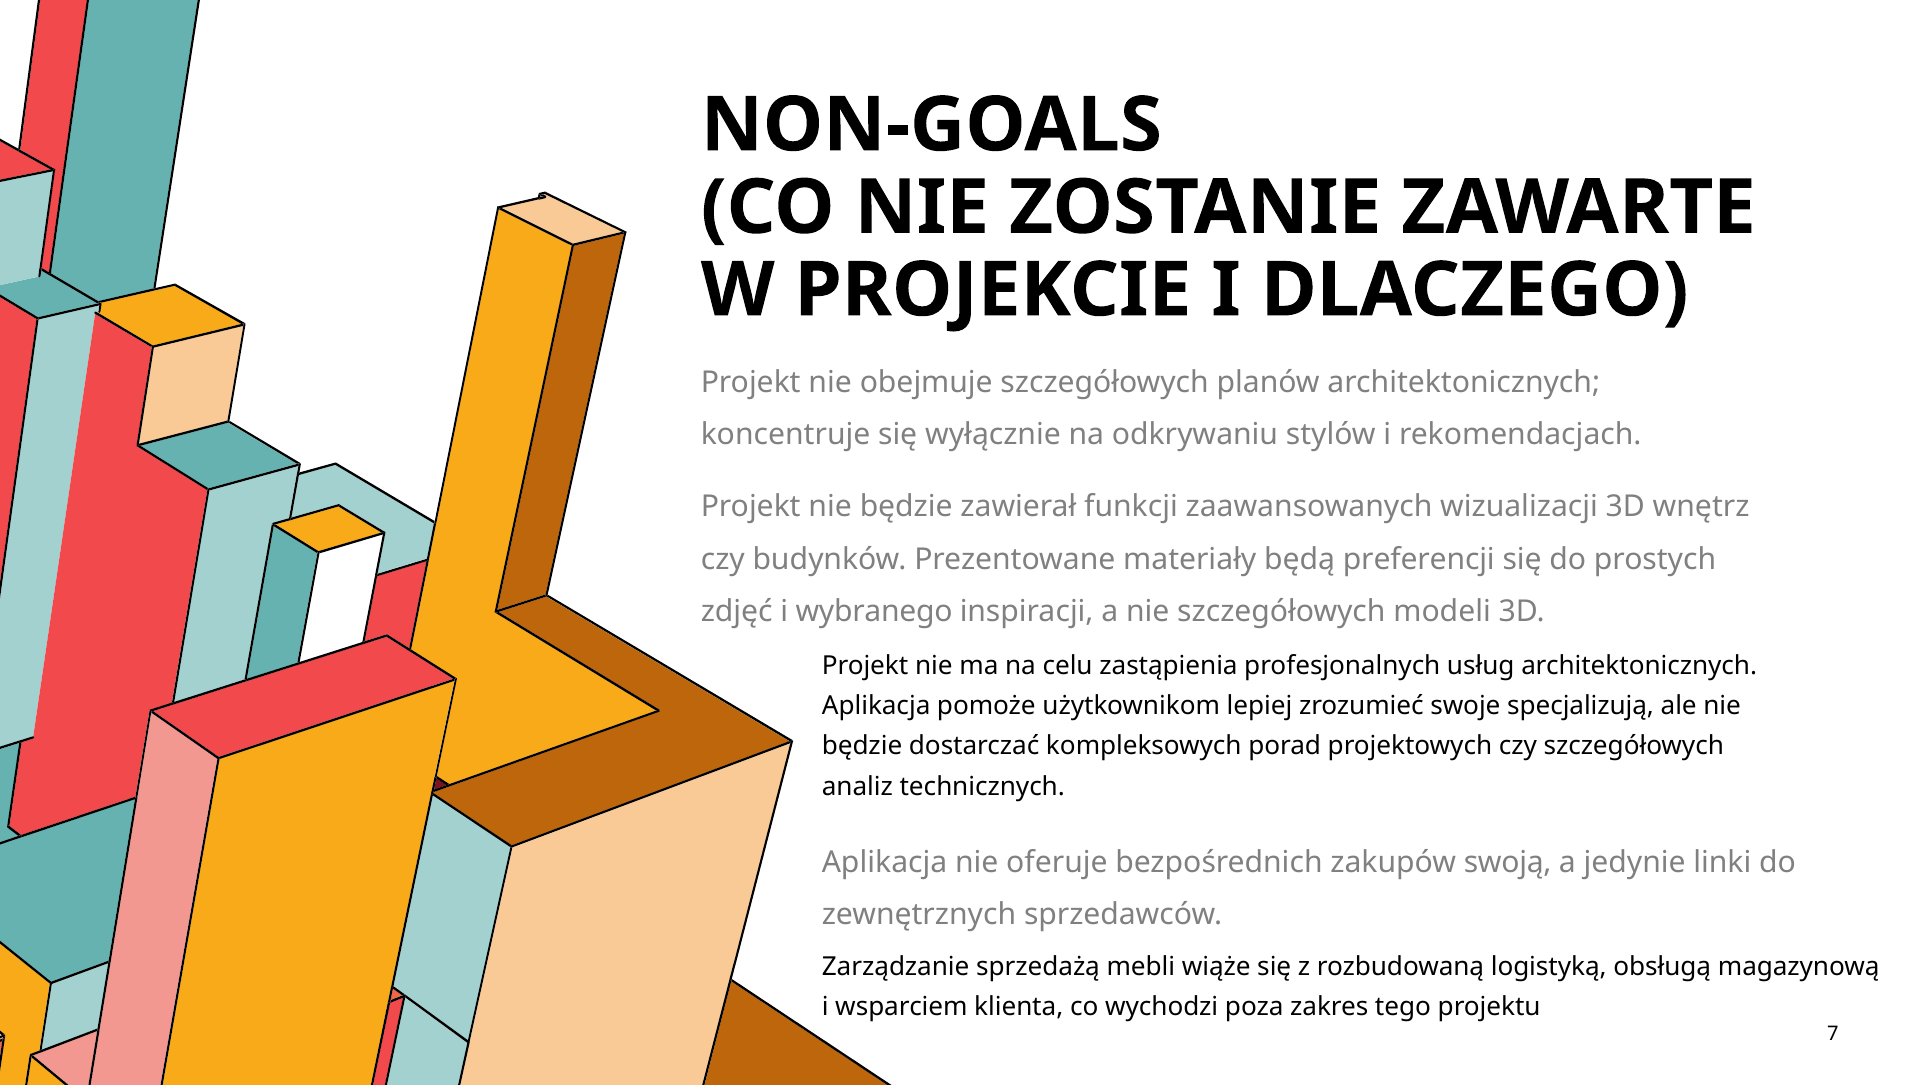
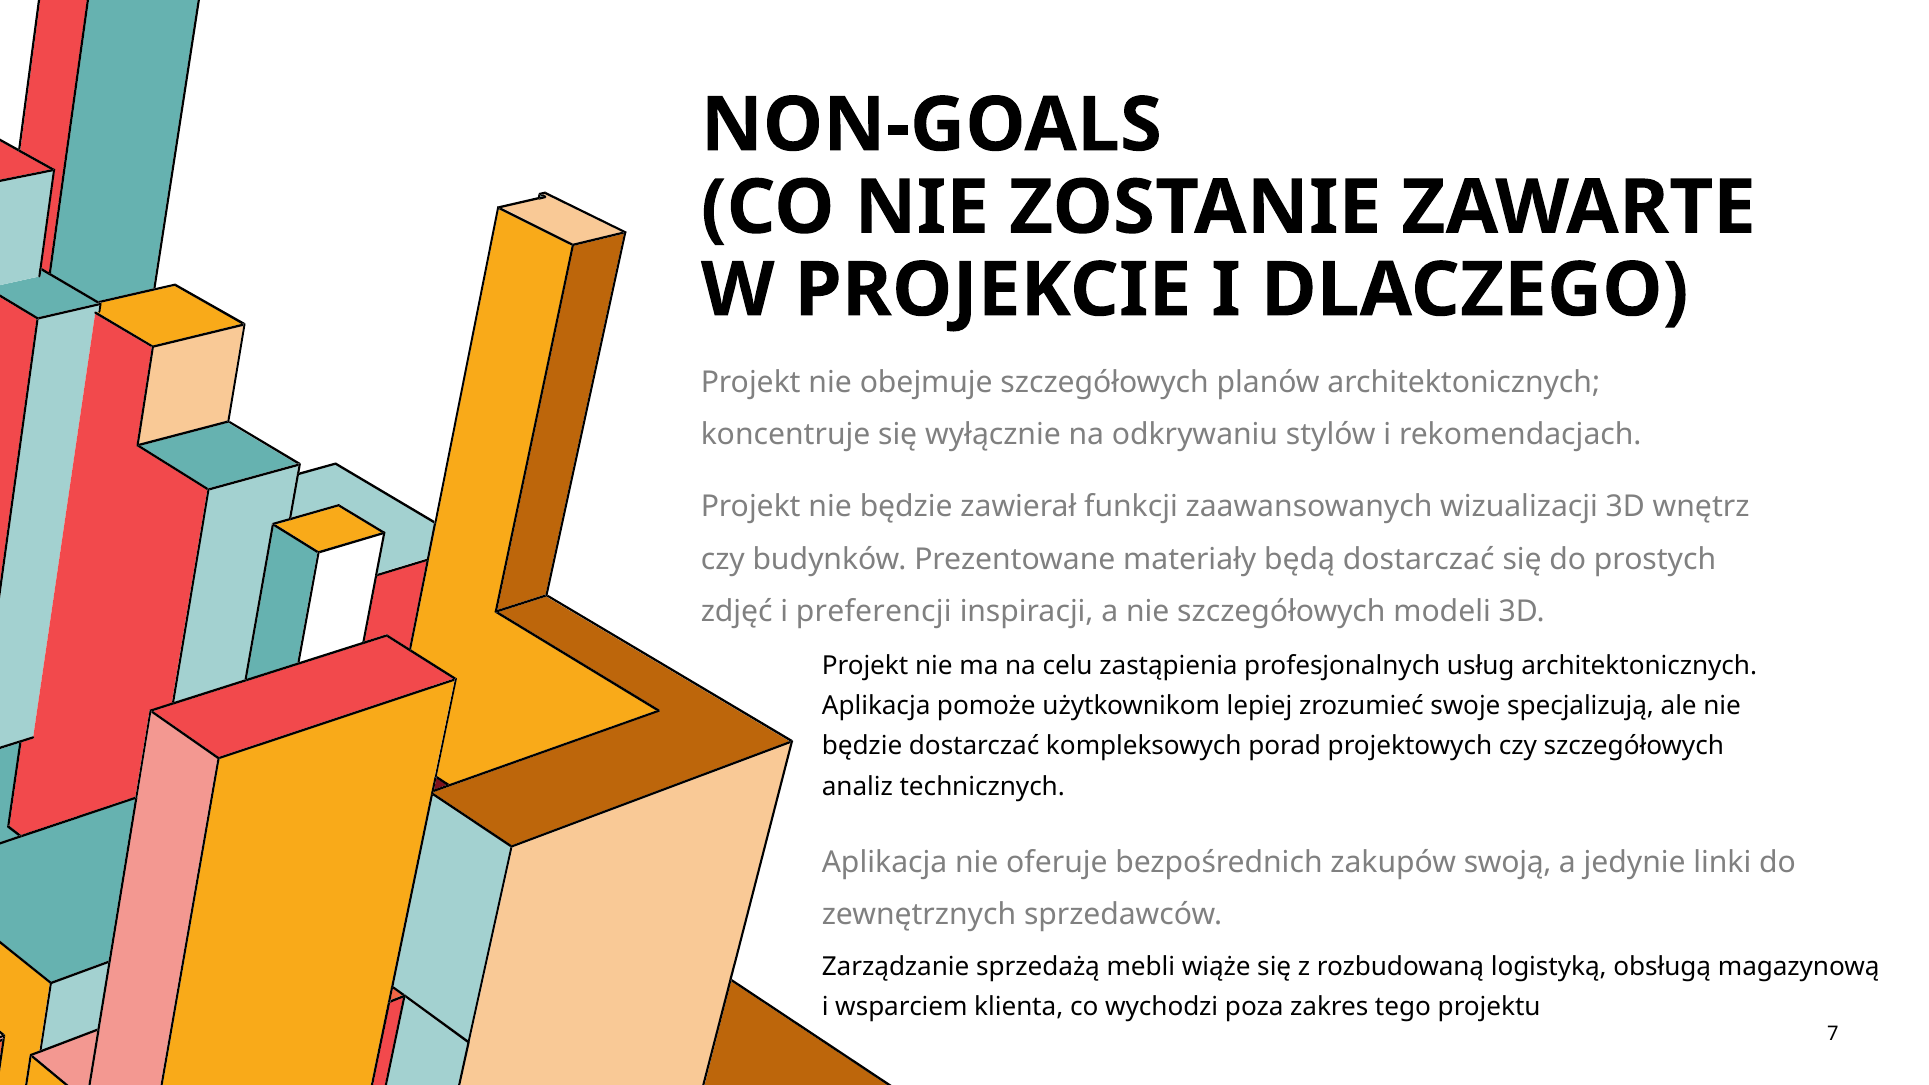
będą preferencji: preferencji -> dostarczać
wybranego: wybranego -> preferencji
